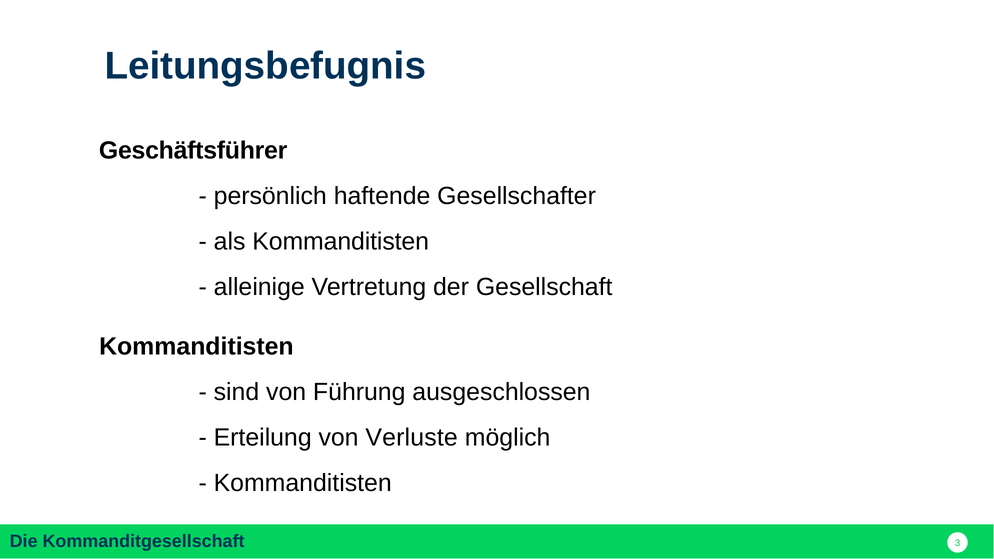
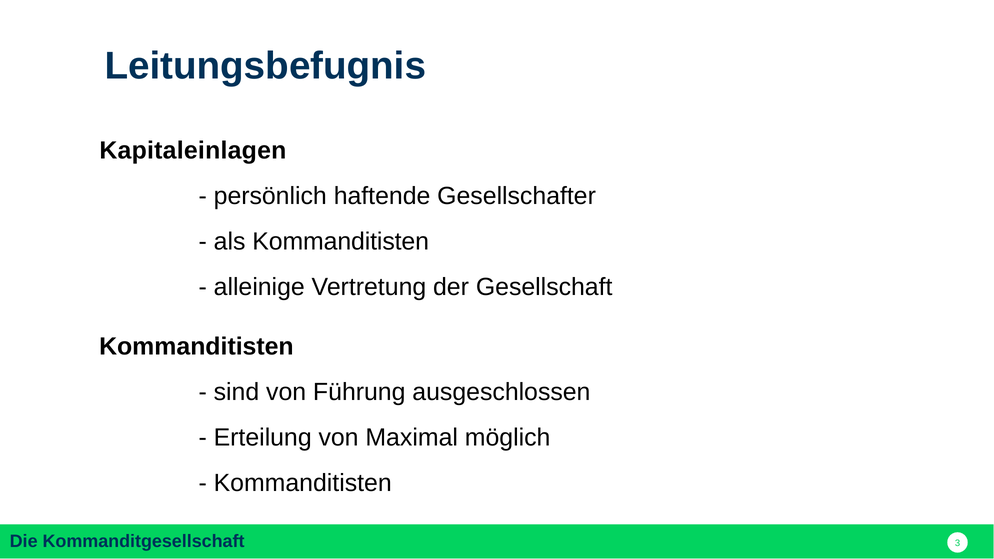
Geschäftsführer: Geschäftsführer -> Kapitaleinlagen
Verluste: Verluste -> Maximal
